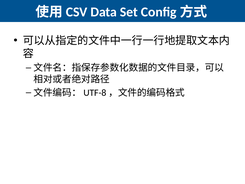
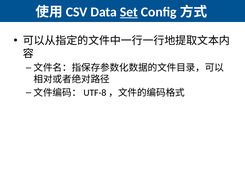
Set underline: none -> present
